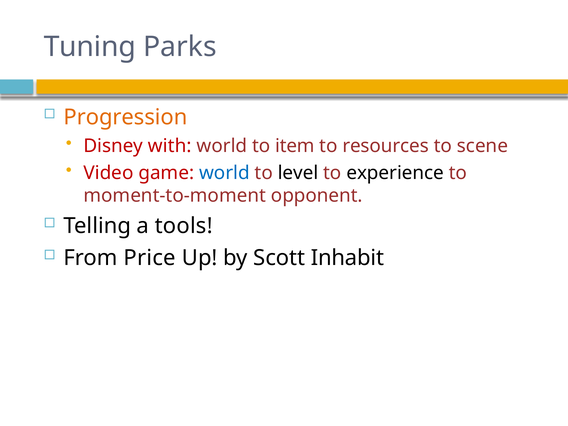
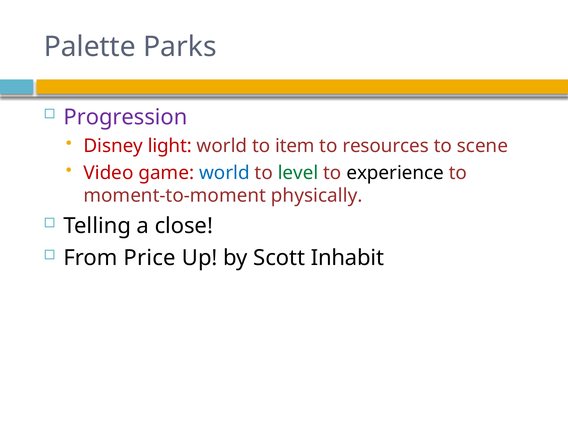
Tuning: Tuning -> Palette
Progression colour: orange -> purple
with: with -> light
level colour: black -> green
opponent: opponent -> physically
tools: tools -> close
